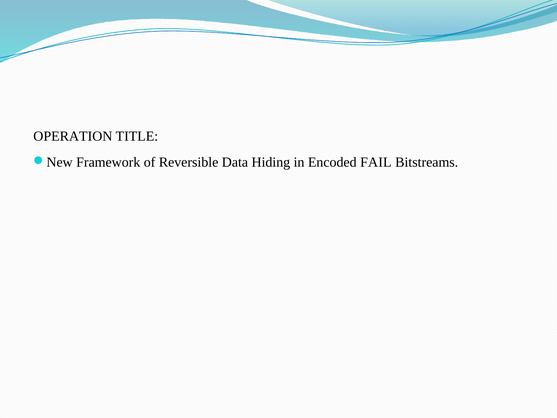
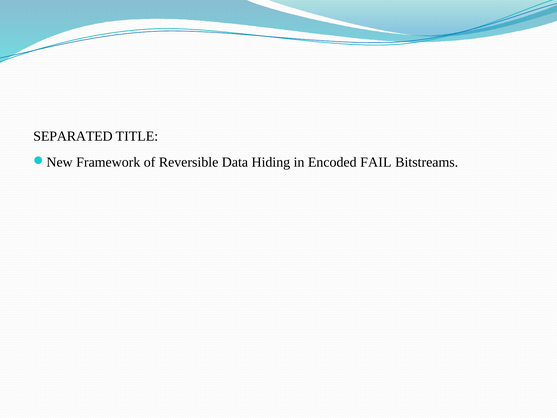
OPERATION: OPERATION -> SEPARATED
